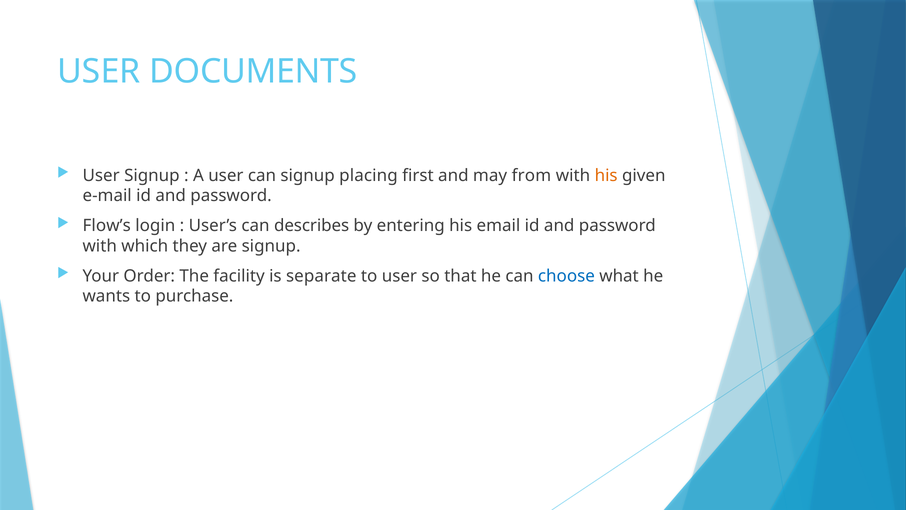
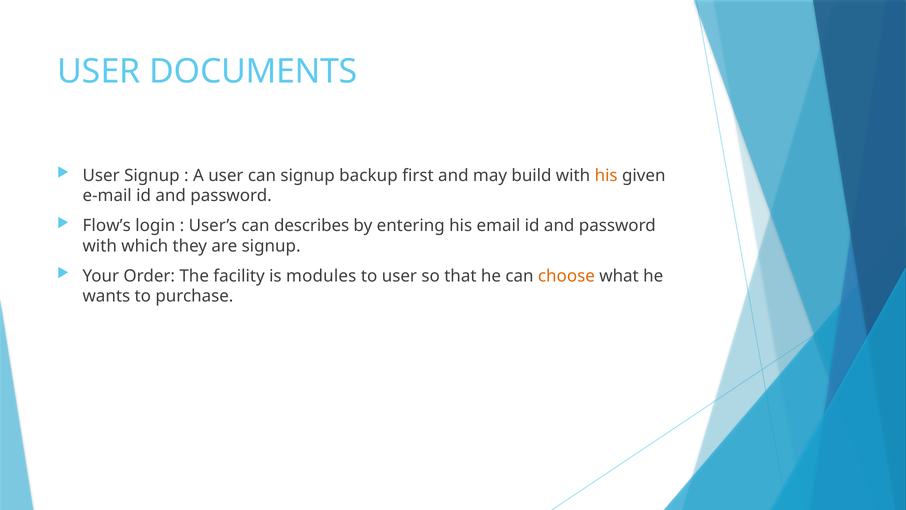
placing: placing -> backup
from: from -> build
separate: separate -> modules
choose colour: blue -> orange
